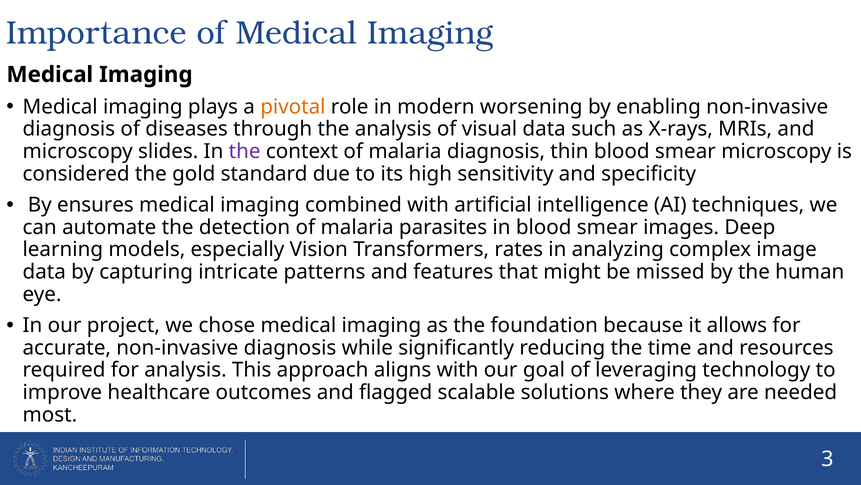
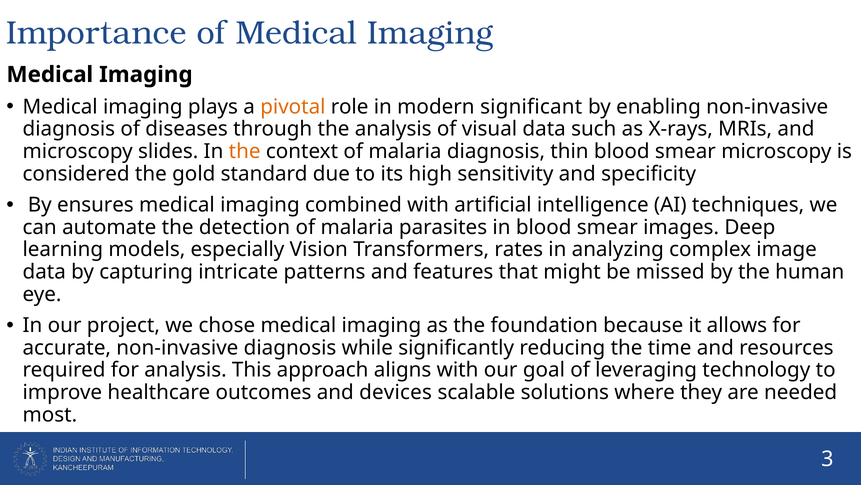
worsening: worsening -> significant
the at (245, 151) colour: purple -> orange
flagged: flagged -> devices
